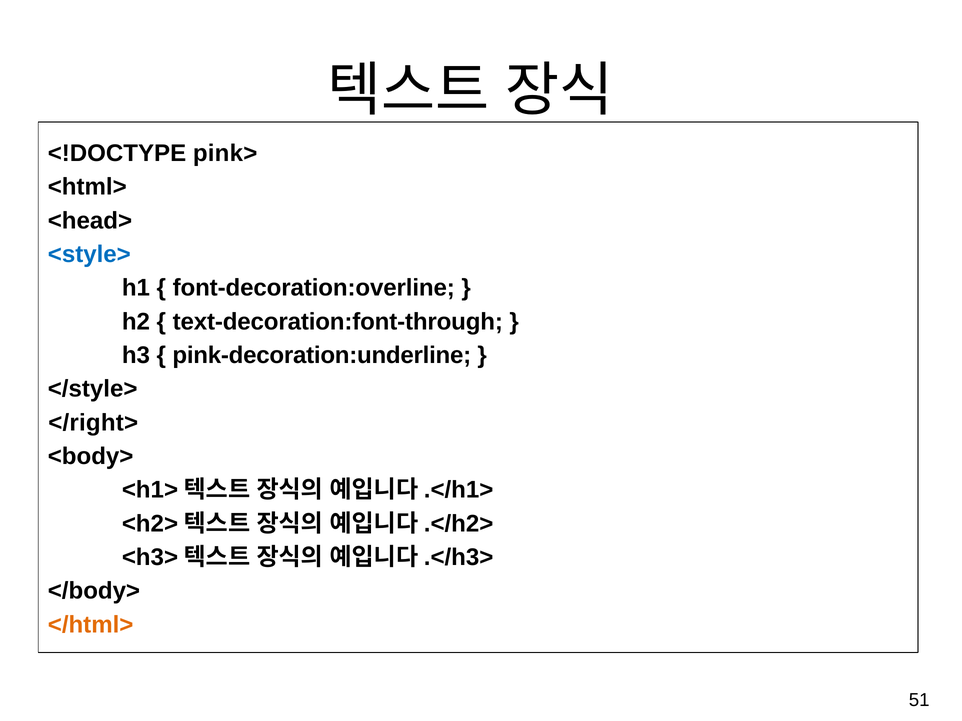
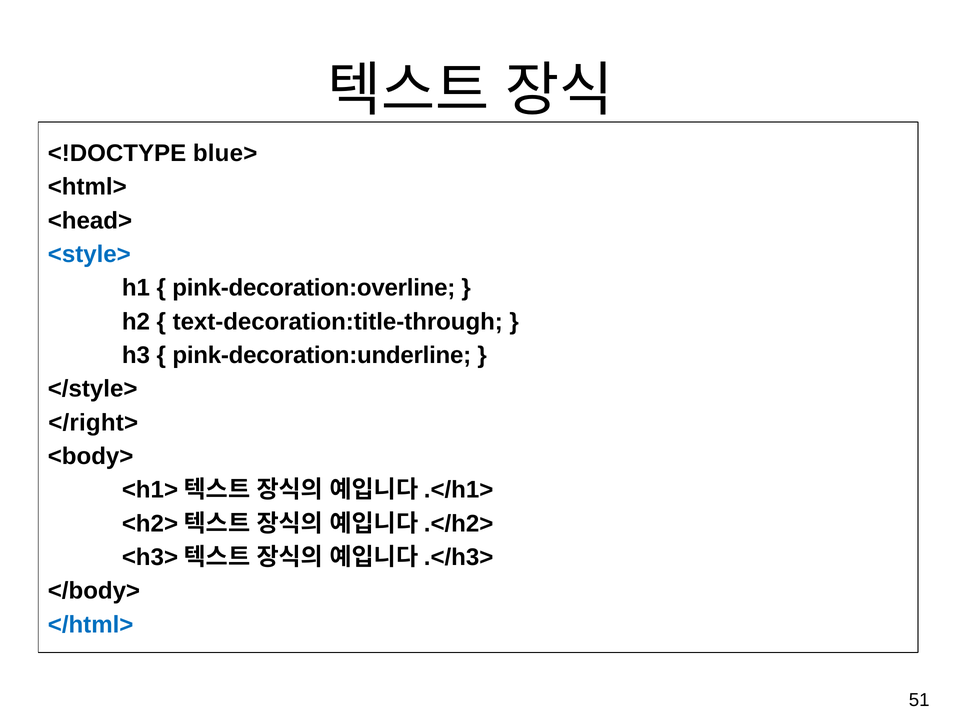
pink>: pink> -> blue>
font-decoration:overline: font-decoration:overline -> pink-decoration:overline
text-decoration:font-through: text-decoration:font-through -> text-decoration:title-through
</html> colour: orange -> blue
